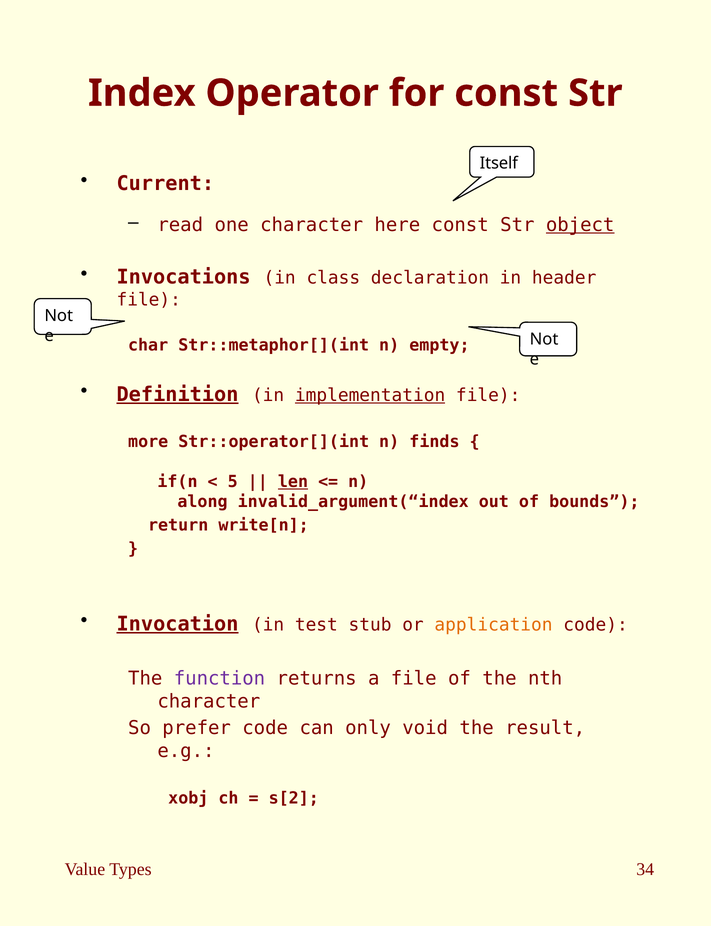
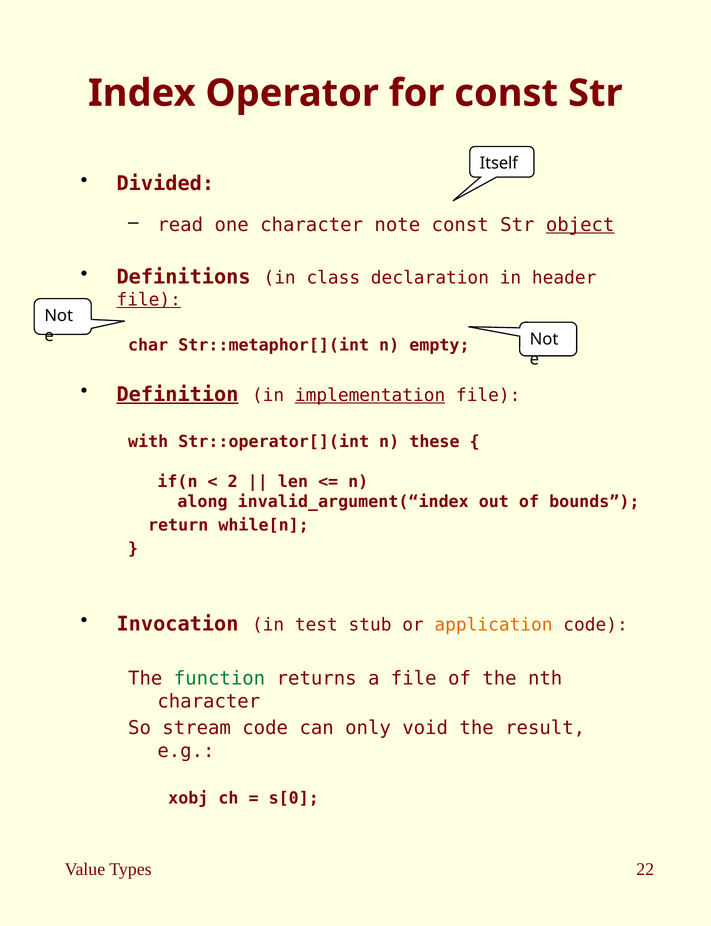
Current: Current -> Divided
here: here -> note
Invocations: Invocations -> Definitions
file at (149, 300) underline: none -> present
more: more -> with
finds: finds -> these
5: 5 -> 2
len underline: present -> none
write[n: write[n -> while[n
Invocation underline: present -> none
function colour: purple -> green
prefer: prefer -> stream
s[2: s[2 -> s[0
34: 34 -> 22
